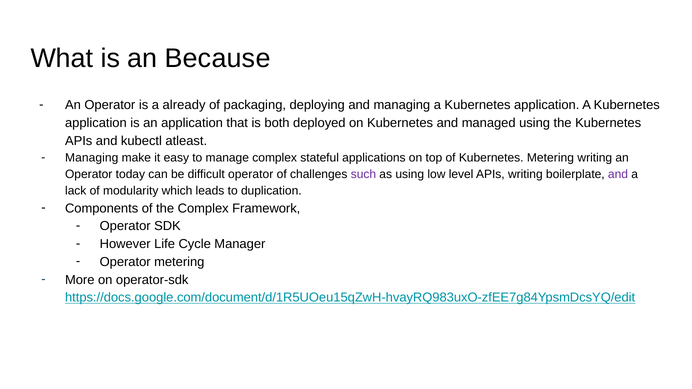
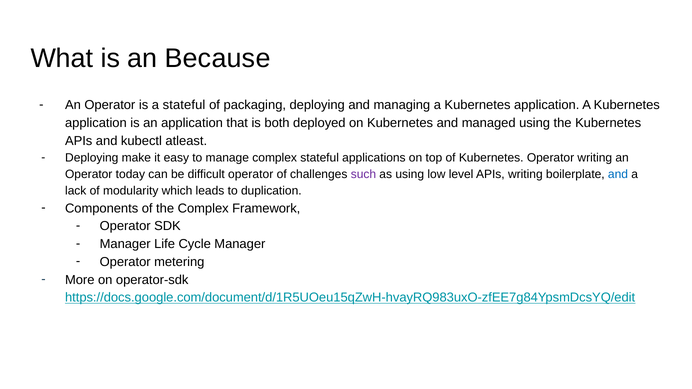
a already: already -> stateful
Managing at (92, 158): Managing -> Deploying
Kubernetes Metering: Metering -> Operator
and at (618, 175) colour: purple -> blue
However at (125, 244): However -> Manager
